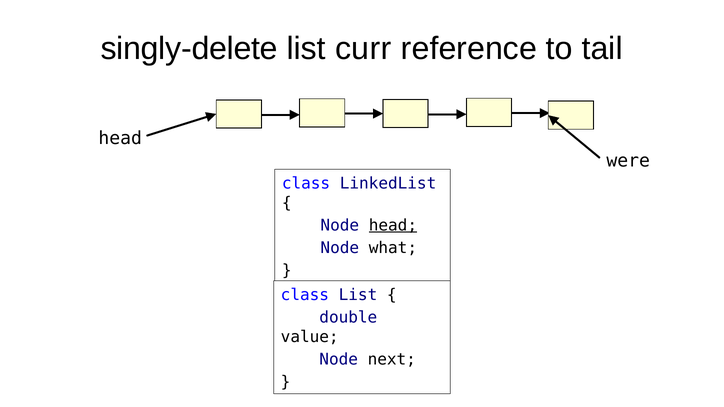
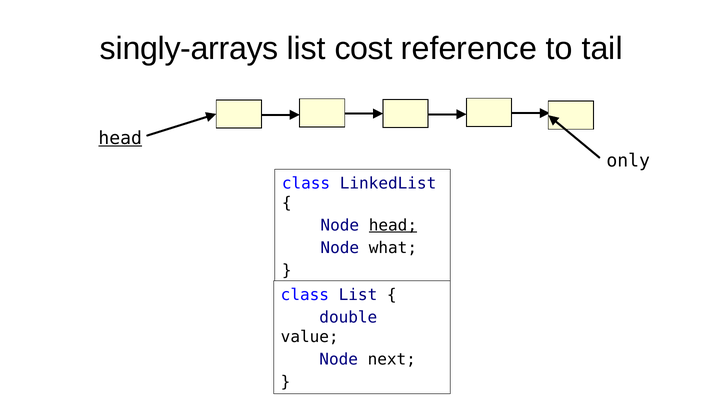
singly-delete: singly-delete -> singly-arrays
curr: curr -> cost
head at (120, 138) underline: none -> present
were: were -> only
